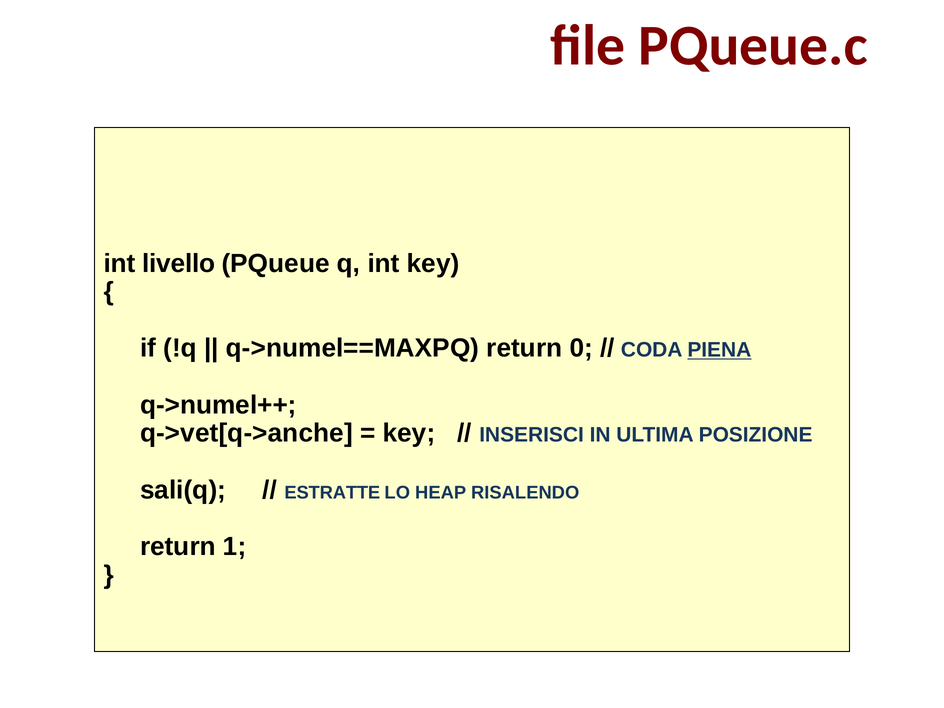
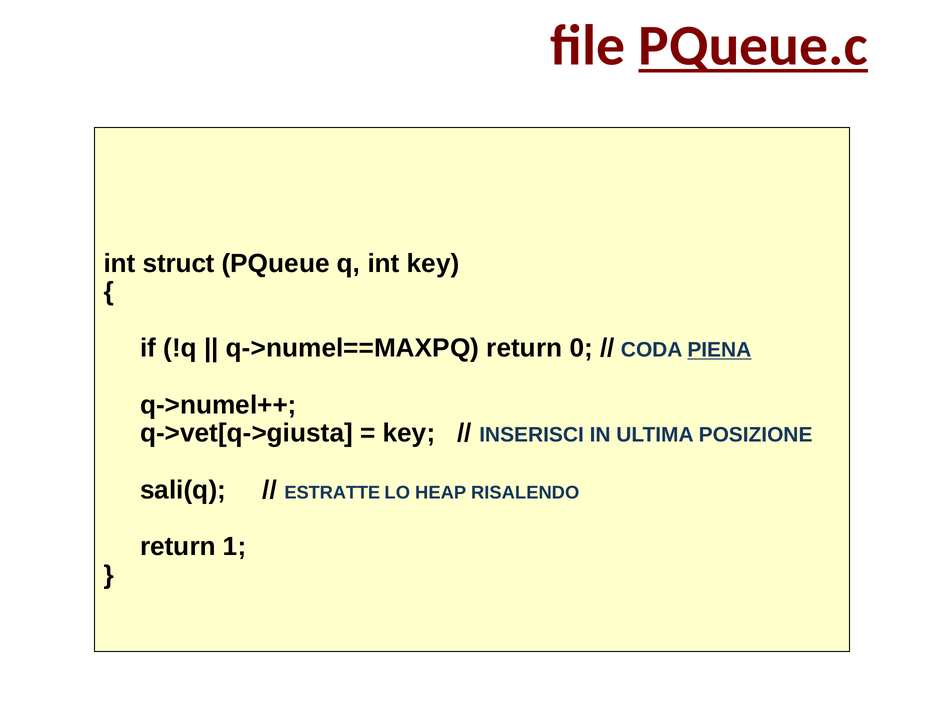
PQueue.c underline: none -> present
livello: livello -> struct
q->vet[q->anche: q->vet[q->anche -> q->vet[q->giusta
